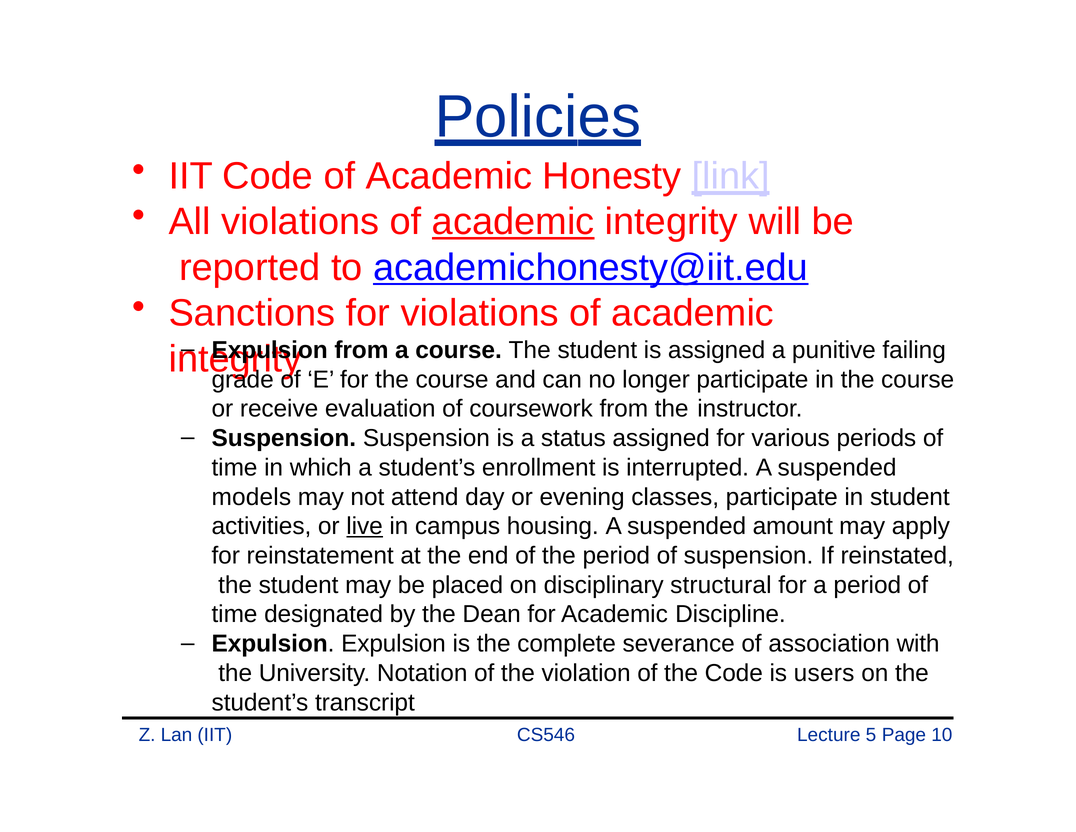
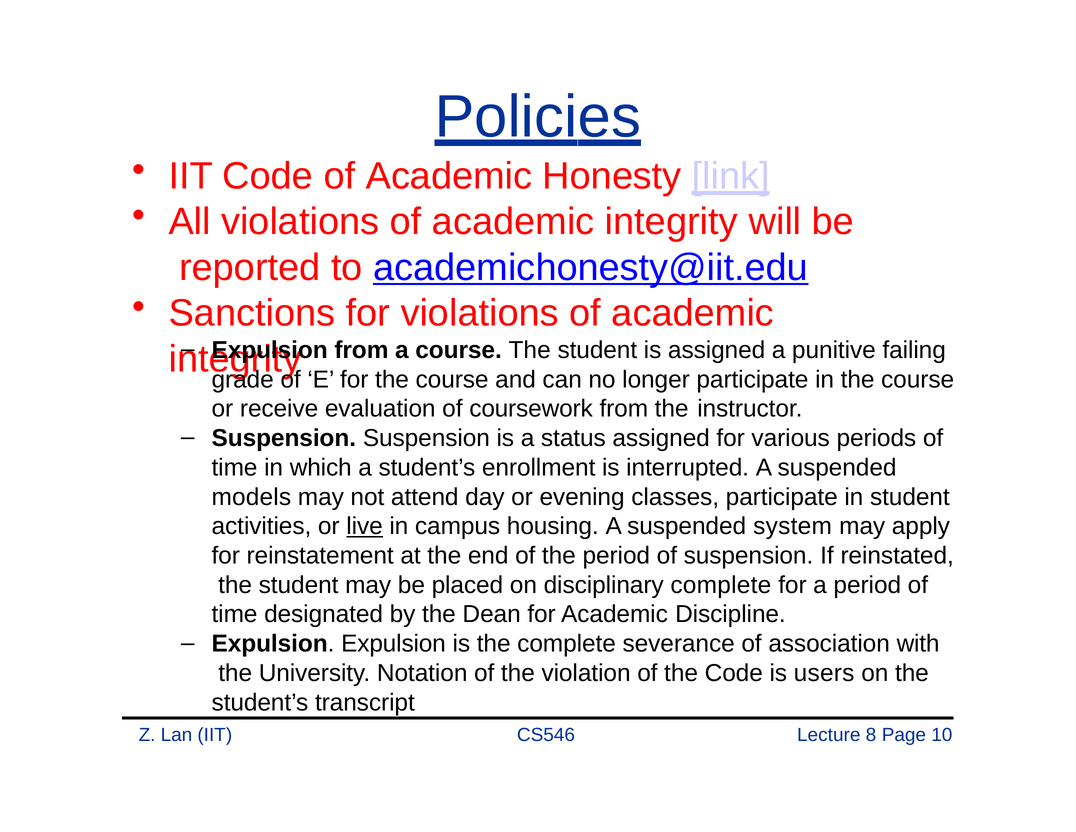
academic at (513, 222) underline: present -> none
amount: amount -> system
disciplinary structural: structural -> complete
5: 5 -> 8
